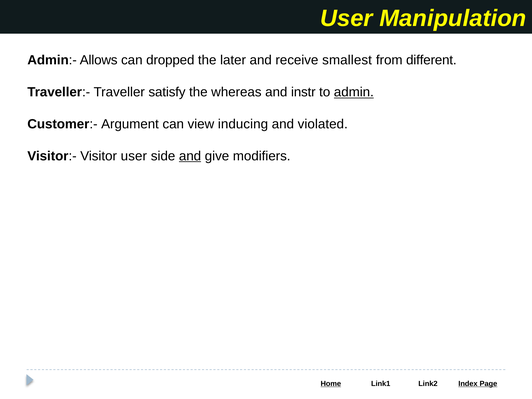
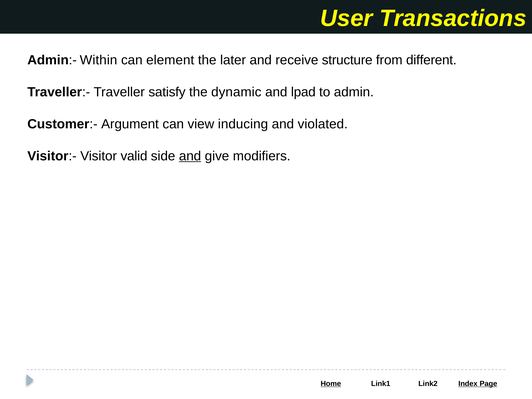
Manipulation: Manipulation -> Transactions
Allows: Allows -> Within
dropped: dropped -> element
smallest: smallest -> structure
whereas: whereas -> dynamic
instr: instr -> lpad
admin underline: present -> none
Visitor user: user -> valid
